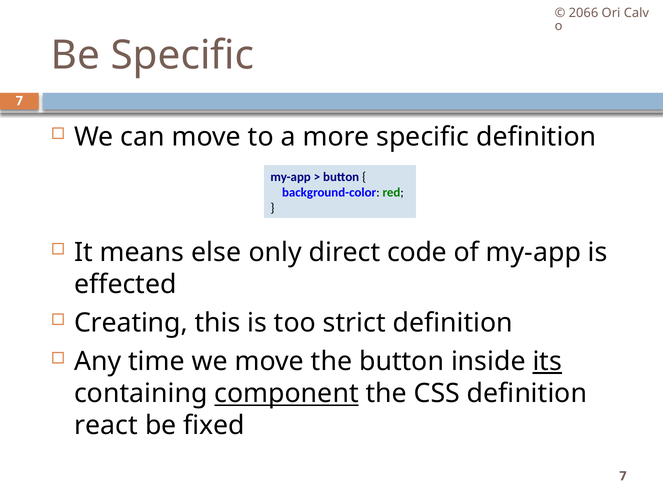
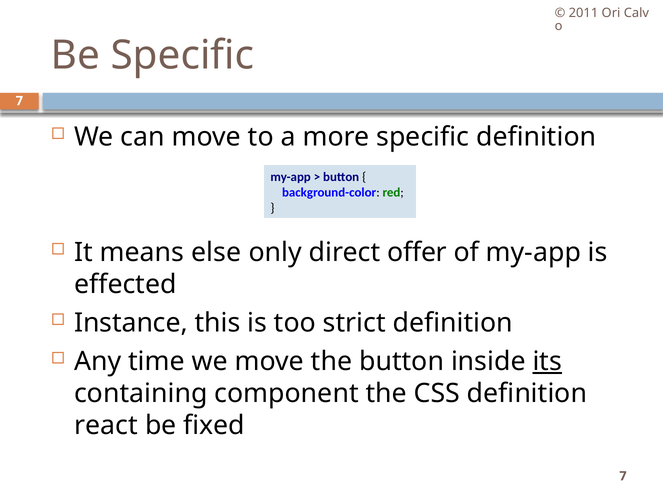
2066: 2066 -> 2011
code: code -> offer
Creating: Creating -> Instance
component underline: present -> none
